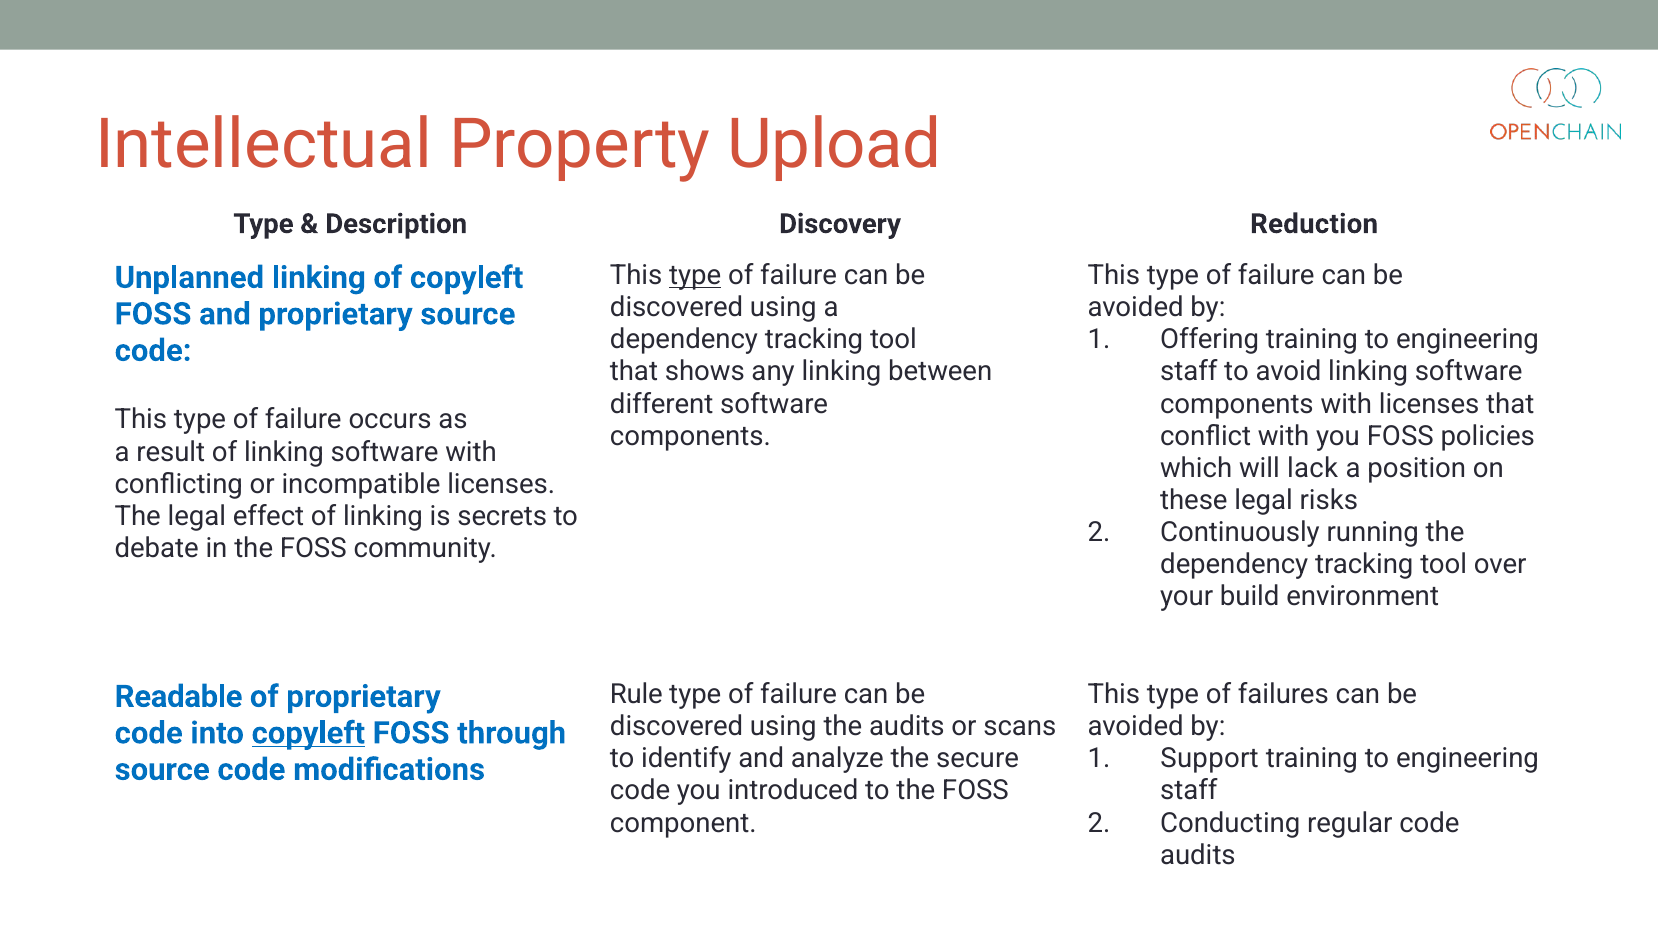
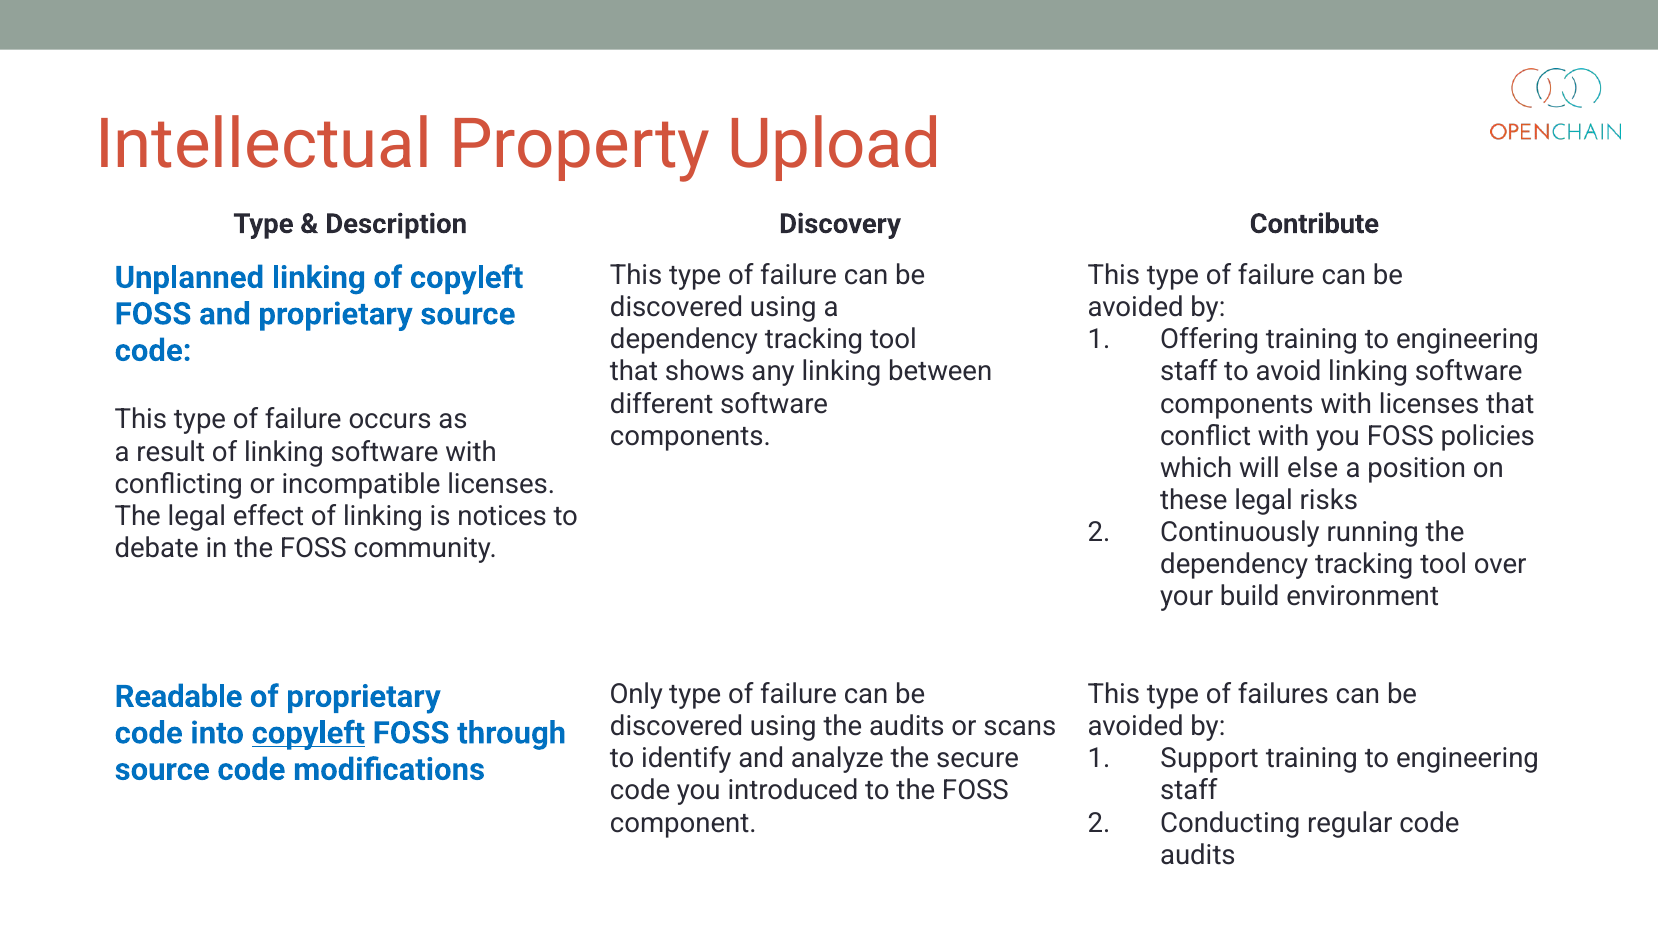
Reduction: Reduction -> Contribute
type at (695, 275) underline: present -> none
lack: lack -> else
secrets: secrets -> notices
Rule: Rule -> Only
